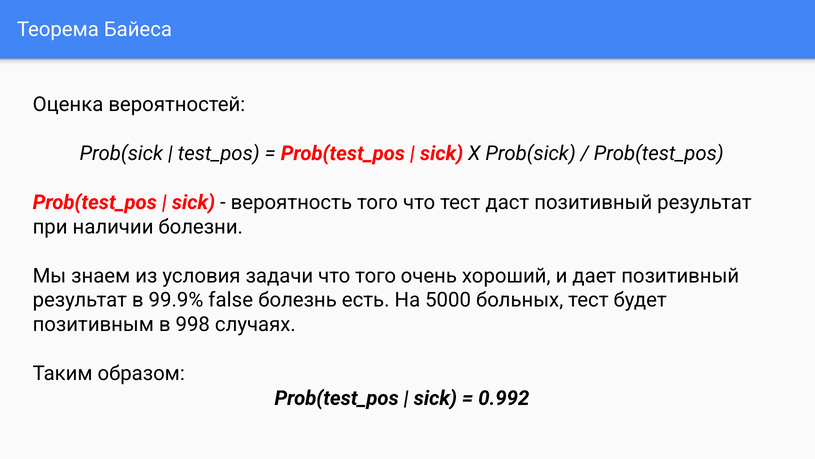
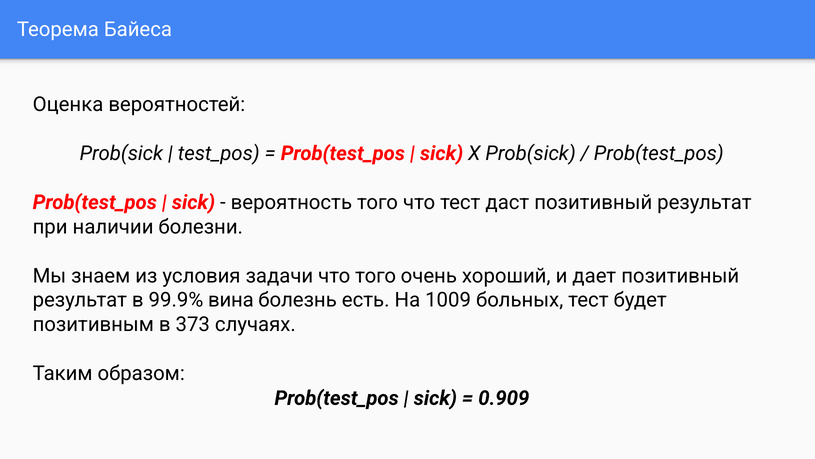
false: false -> вина
5000: 5000 -> 1009
998: 998 -> 373
0.992: 0.992 -> 0.909
